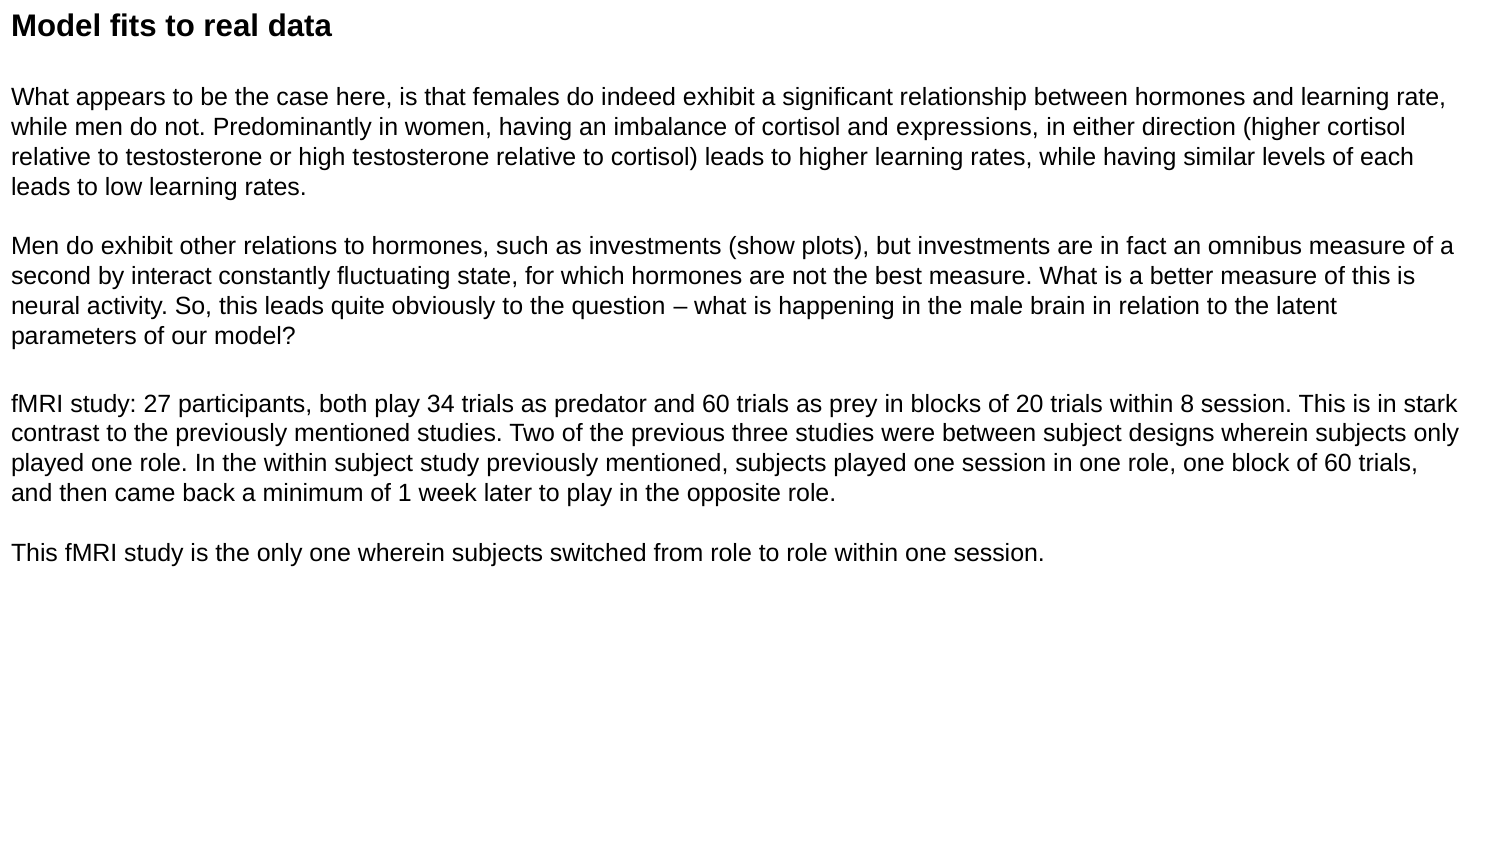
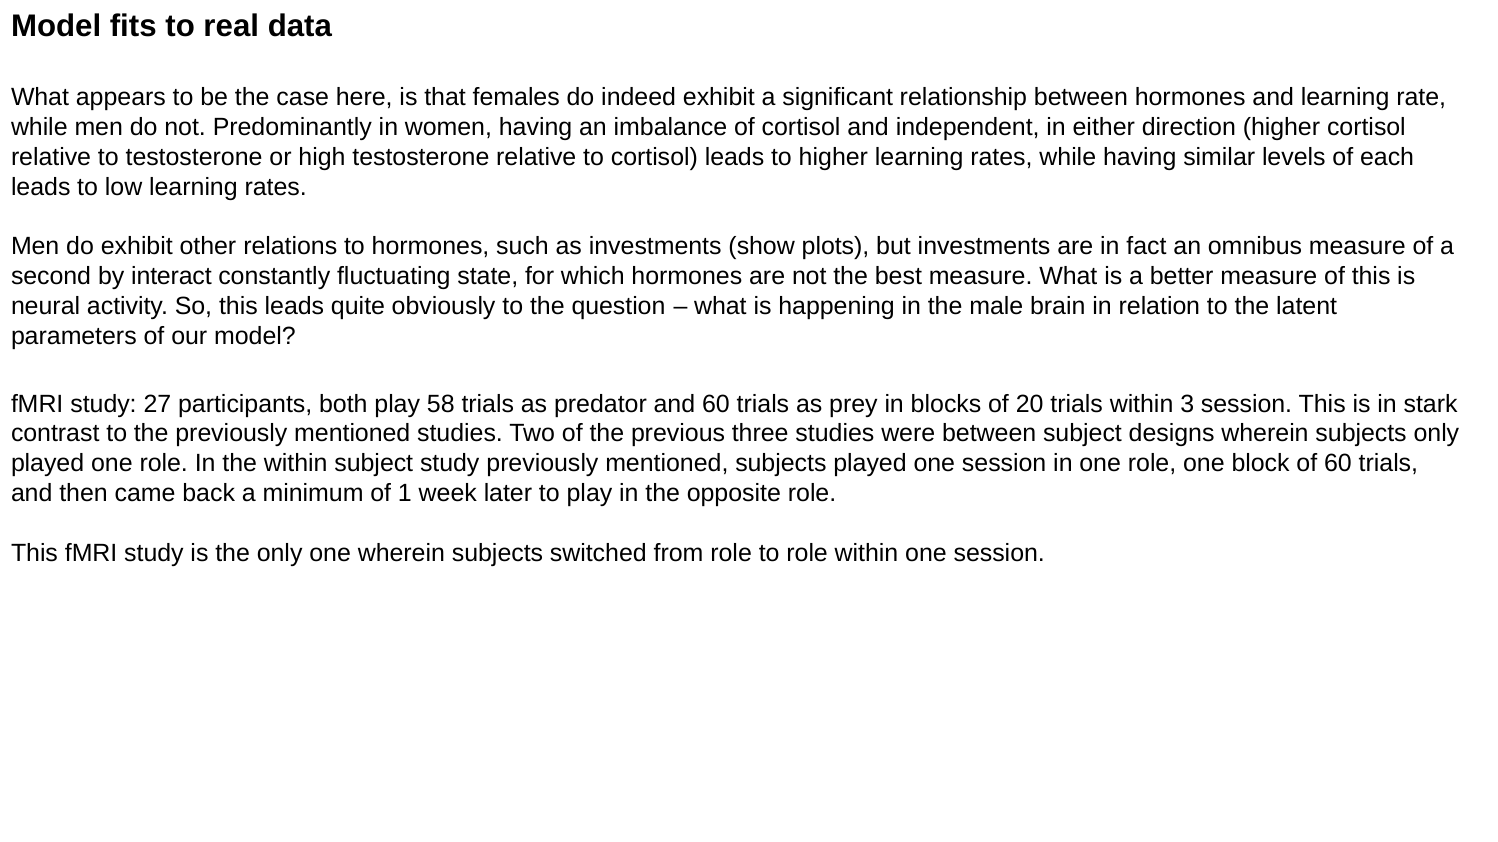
expressions: expressions -> independent
34: 34 -> 58
8: 8 -> 3
